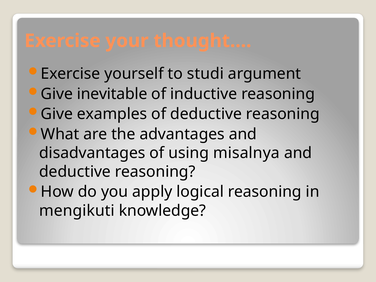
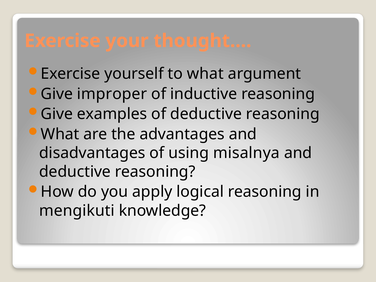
to studi: studi -> what
inevitable: inevitable -> improper
